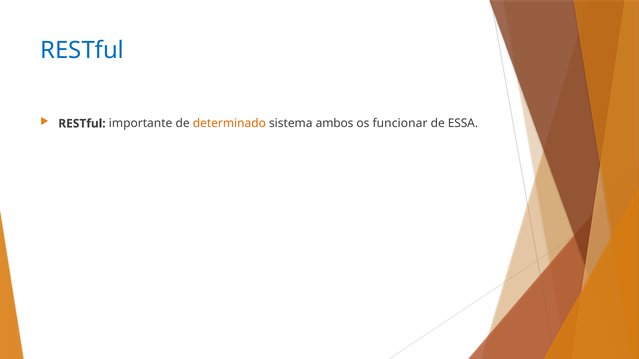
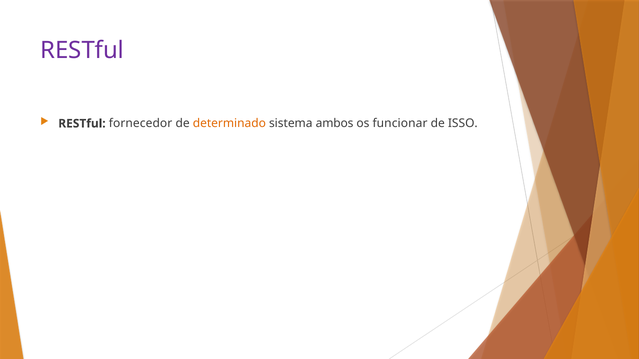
RESTful at (82, 50) colour: blue -> purple
importante: importante -> fornecedor
ESSA: ESSA -> ISSO
